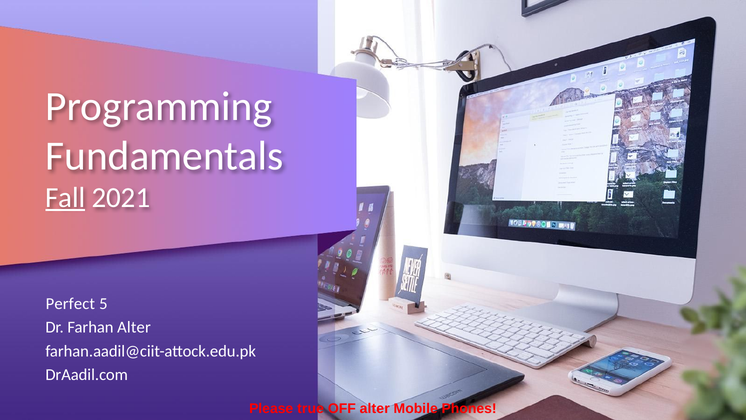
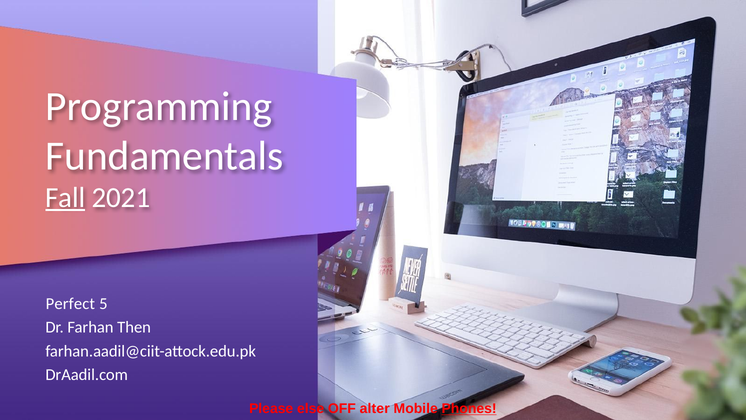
Farhan Alter: Alter -> Then
true: true -> else
Phones underline: none -> present
